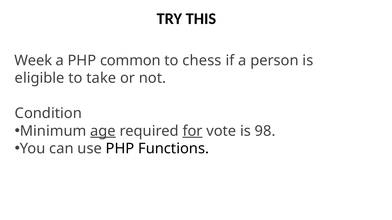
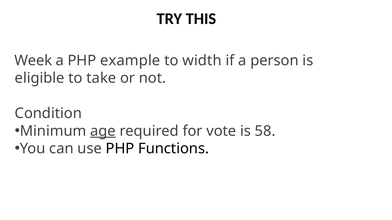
common: common -> example
chess: chess -> width
for underline: present -> none
98: 98 -> 58
